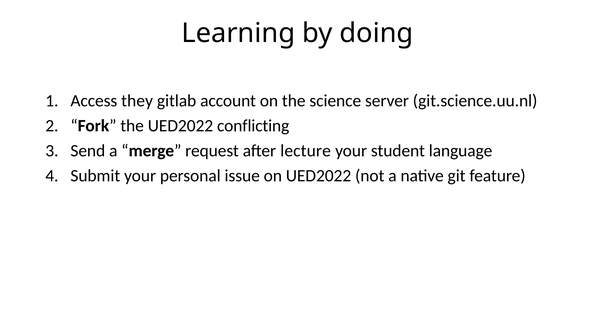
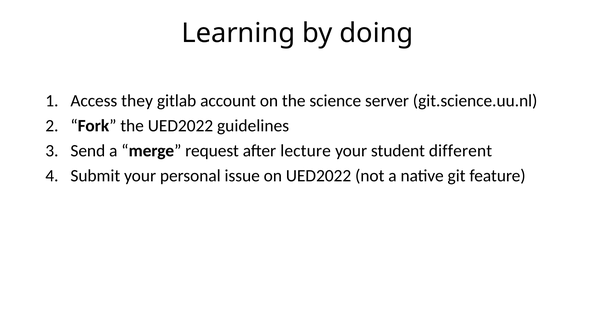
conflicting: conflicting -> guidelines
language: language -> different
